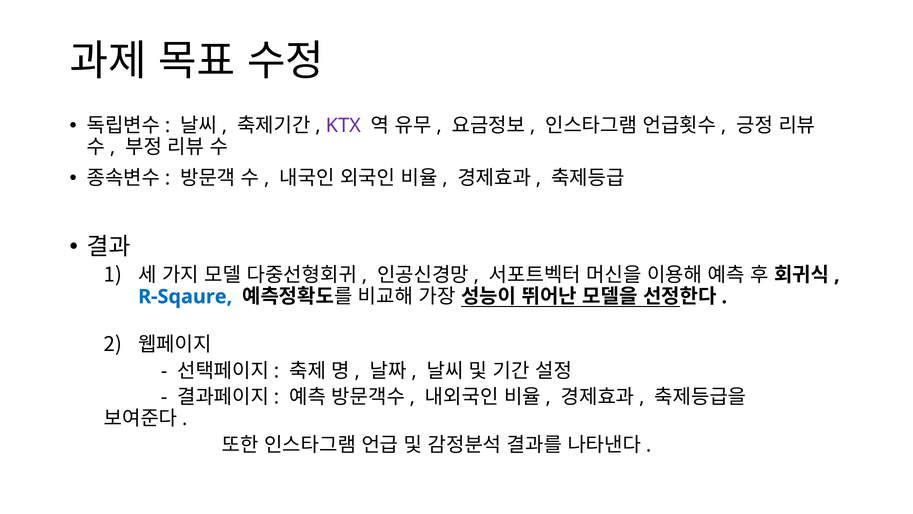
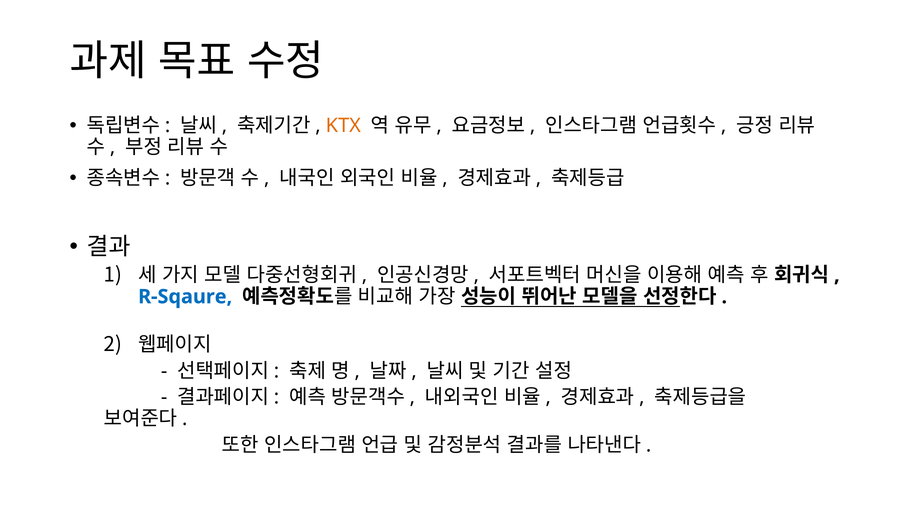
KTX colour: purple -> orange
